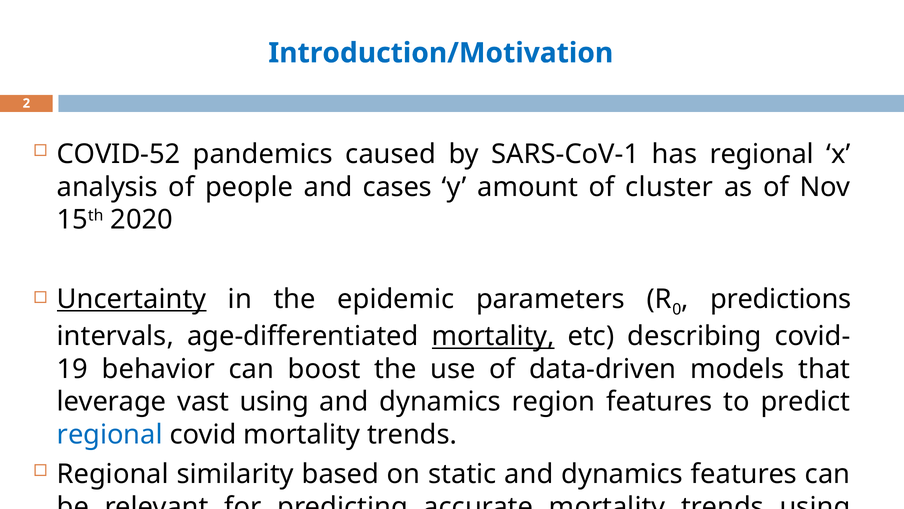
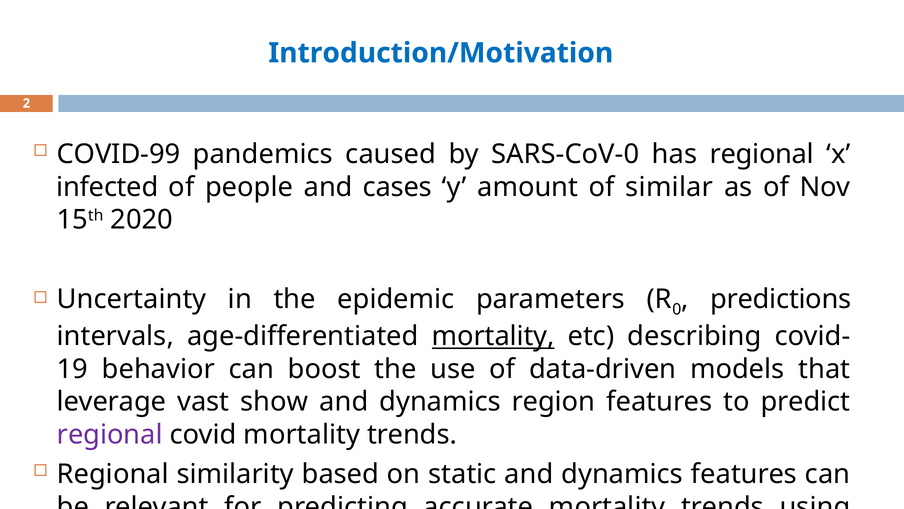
COVID-52: COVID-52 -> COVID-99
SARS-CoV-1: SARS-CoV-1 -> SARS-CoV-0
analysis: analysis -> infected
cluster: cluster -> similar
Uncertainty underline: present -> none
vast using: using -> show
regional at (110, 434) colour: blue -> purple
